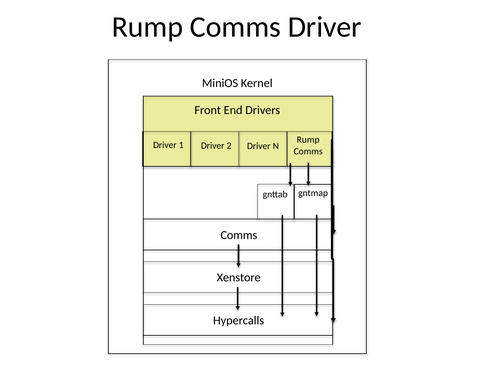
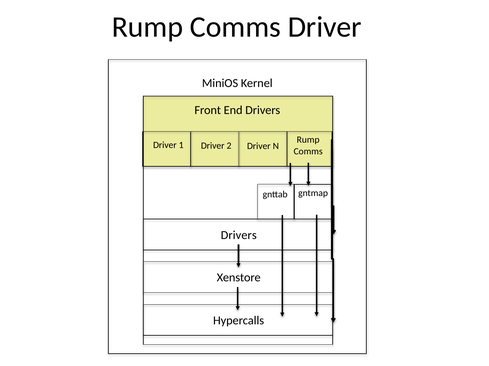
Comms at (239, 236): Comms -> Drivers
